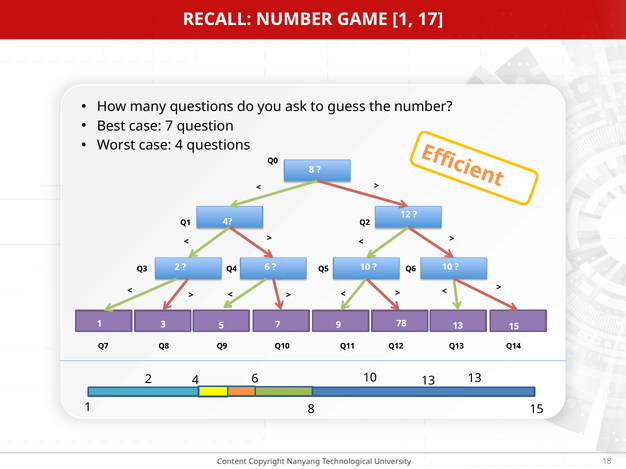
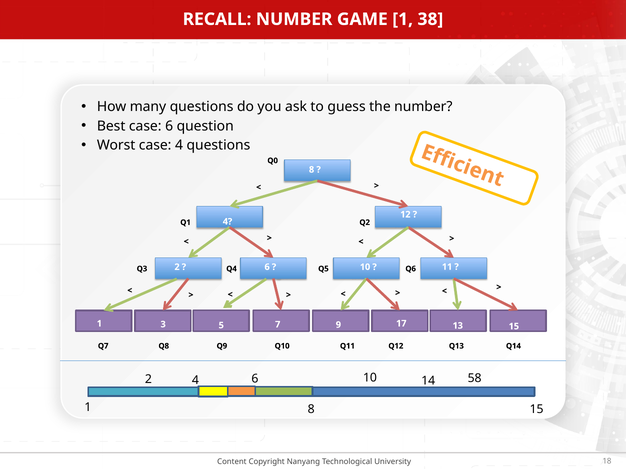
17: 17 -> 38
case 7: 7 -> 6
10 at (447, 267): 10 -> 11
78: 78 -> 17
2 13: 13 -> 58
13 at (428, 381): 13 -> 14
